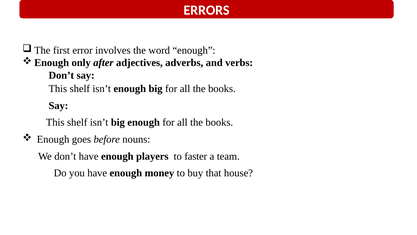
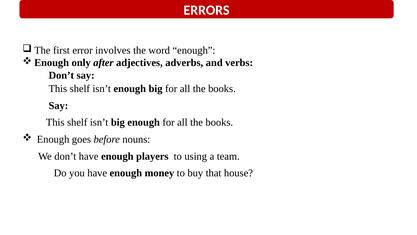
faster: faster -> using
